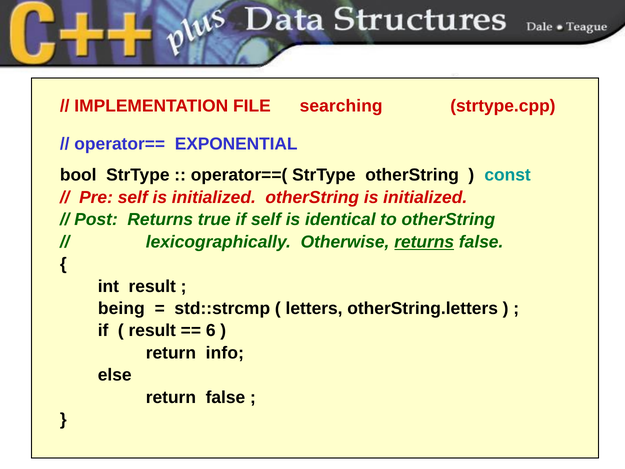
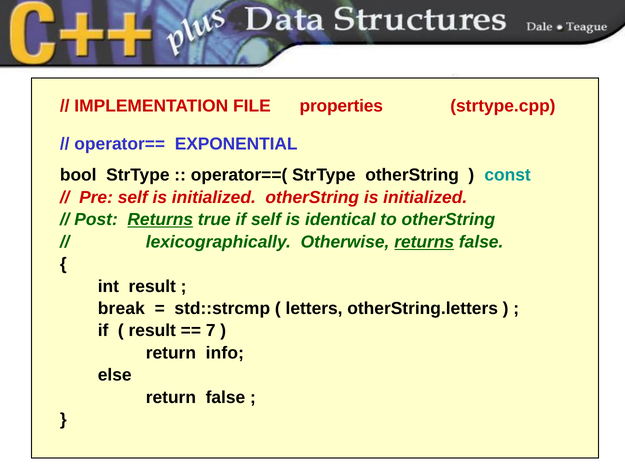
searching: searching -> properties
Returns at (160, 219) underline: none -> present
being: being -> break
6: 6 -> 7
